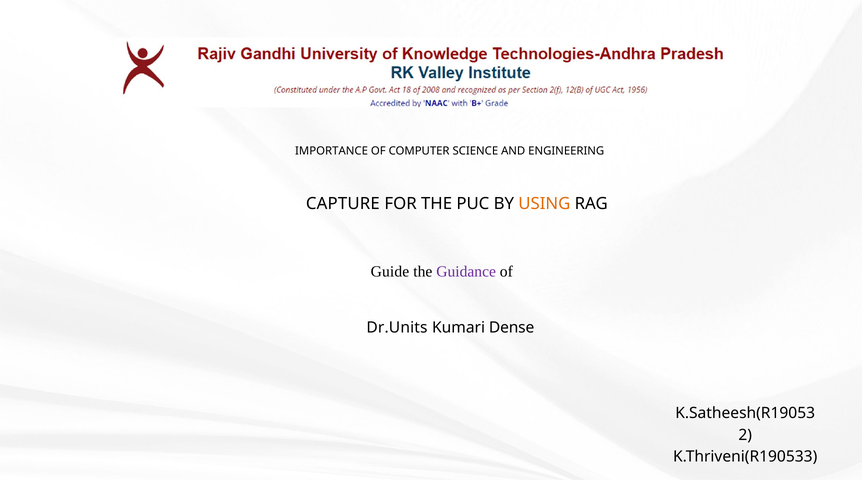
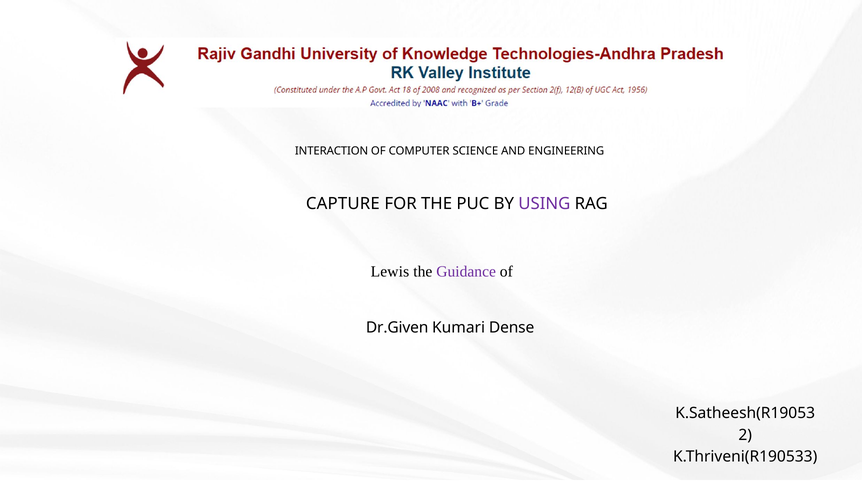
IMPORTANCE: IMPORTANCE -> INTERACTION
USING colour: orange -> purple
Guide: Guide -> Lewis
Dr.Units: Dr.Units -> Dr.Given
